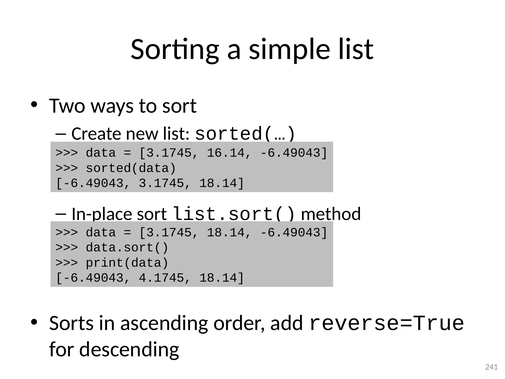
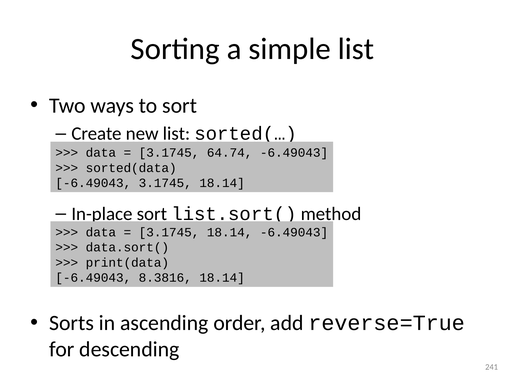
16.14: 16.14 -> 64.74
4.1745: 4.1745 -> 8.3816
